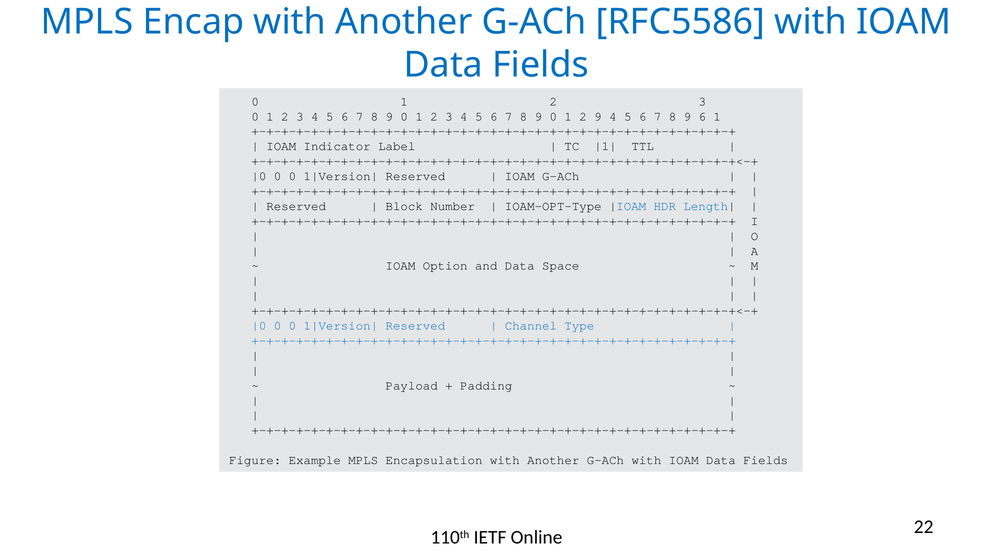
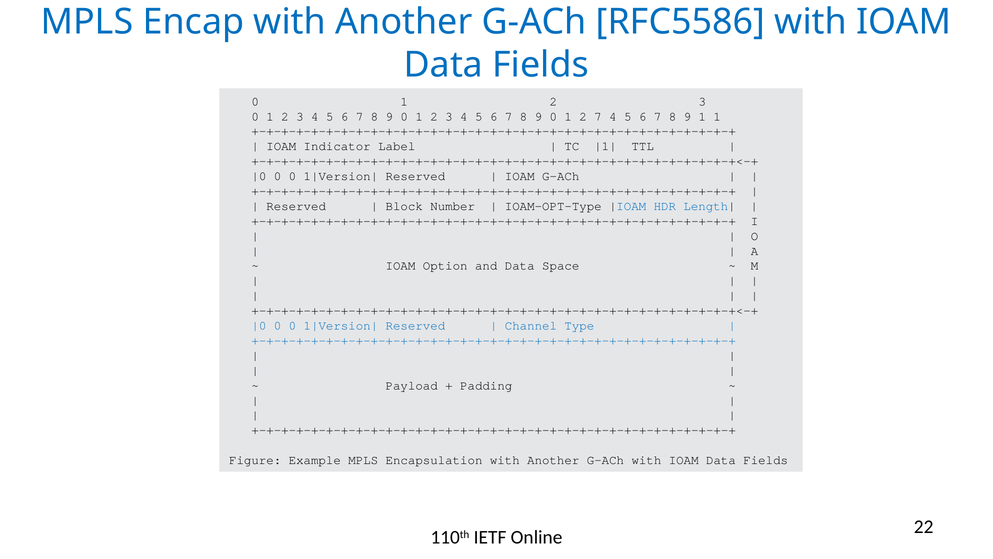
2 9: 9 -> 7
9 6: 6 -> 1
